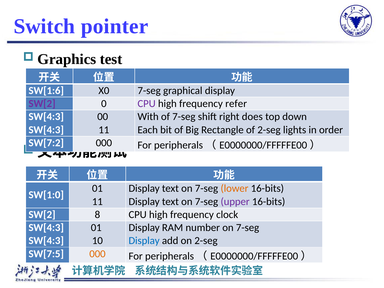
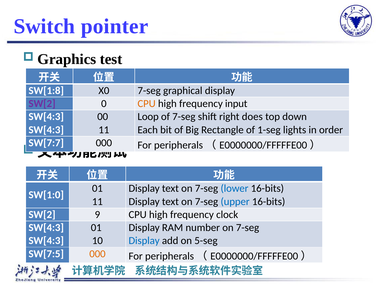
SW[1:6: SW[1:6 -> SW[1:8
CPU at (147, 104) colour: purple -> orange
refer: refer -> input
With: With -> Loop
of 2-seg: 2-seg -> 1-seg
SW[7:2: SW[7:2 -> SW[7:7
lower colour: orange -> blue
upper colour: purple -> blue
8: 8 -> 9
on 2-seg: 2-seg -> 5-seg
